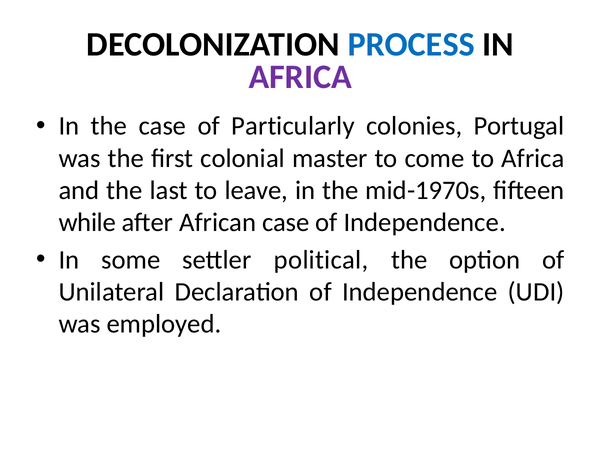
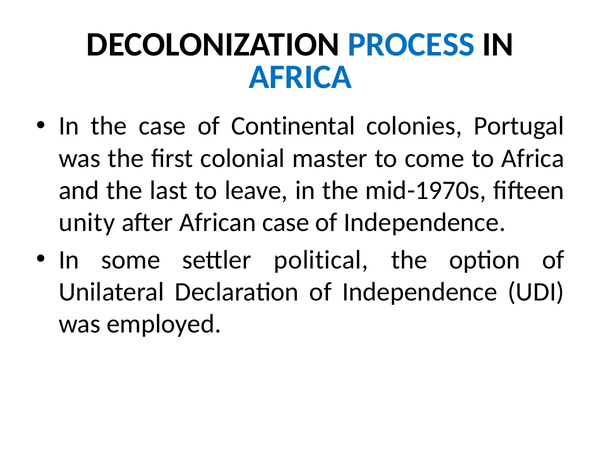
AFRICA at (300, 77) colour: purple -> blue
Particularly: Particularly -> Continental
while: while -> unity
